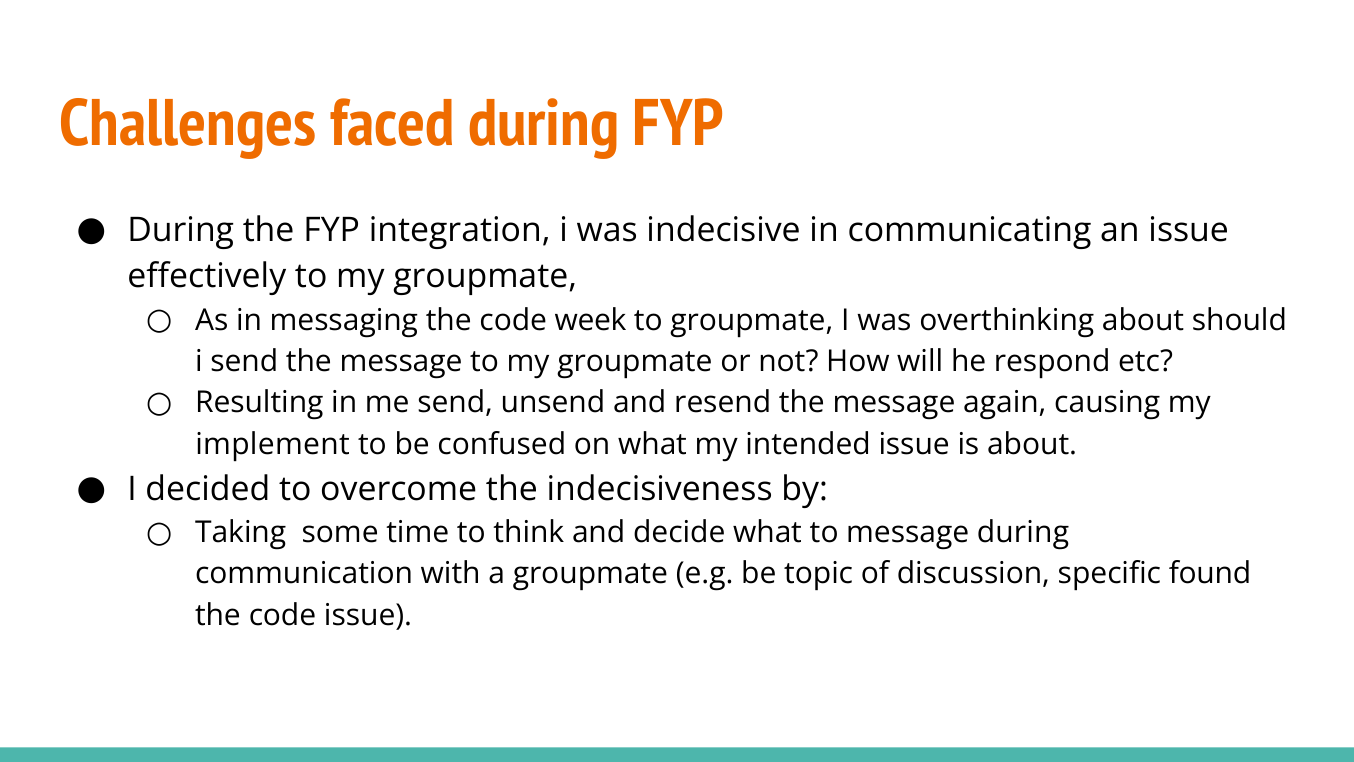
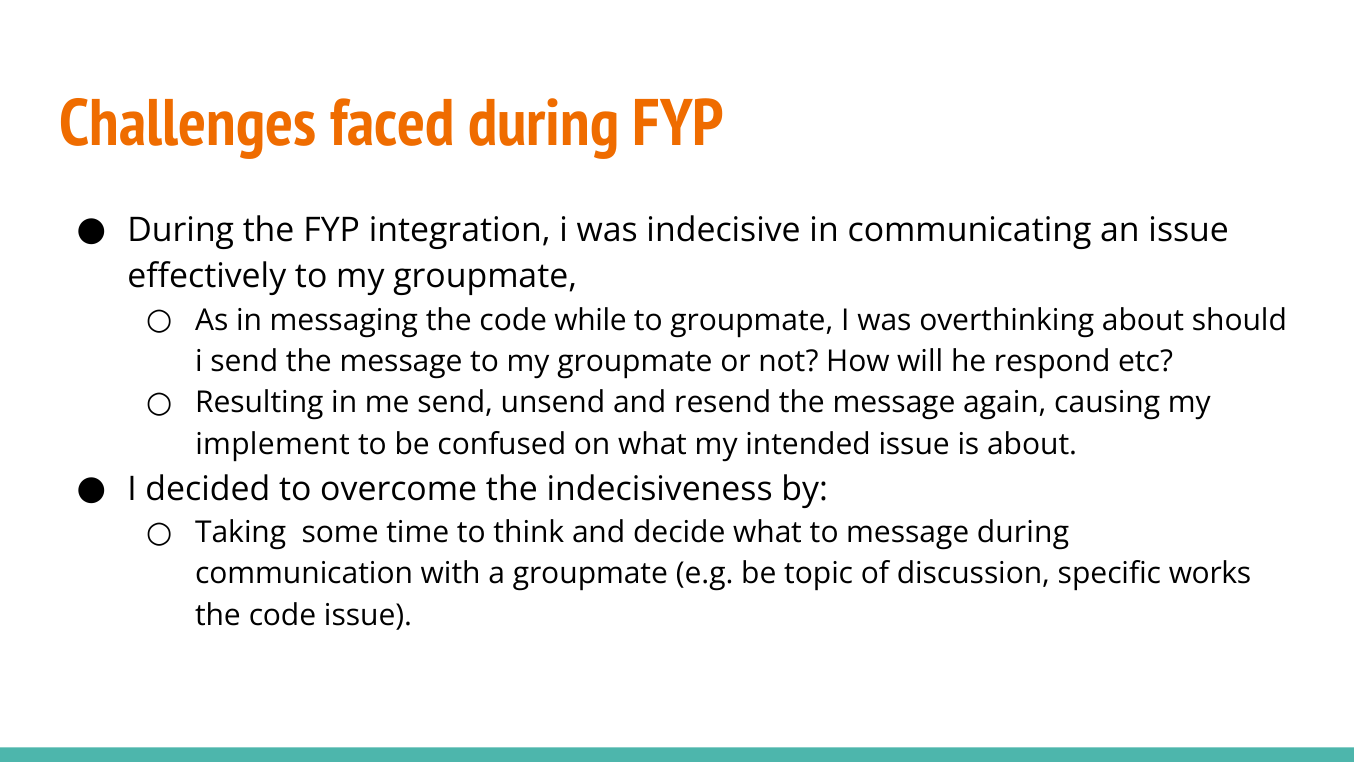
week: week -> while
found: found -> works
